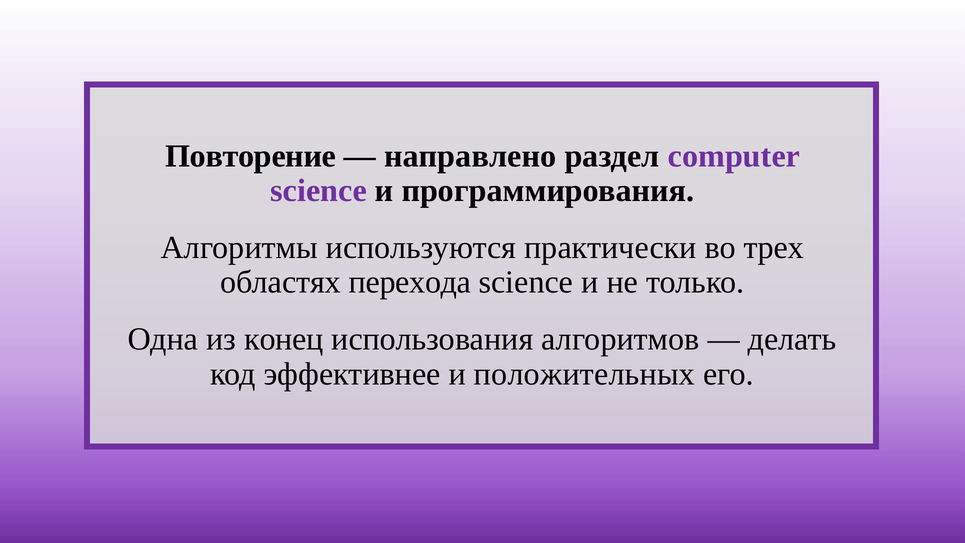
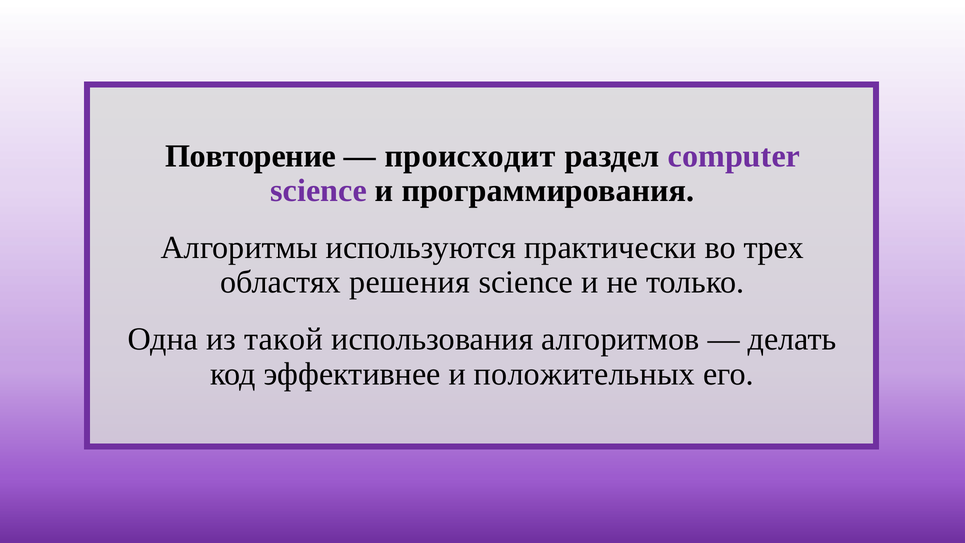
направлено: направлено -> происходит
перехода: перехода -> решения
конец: конец -> такой
